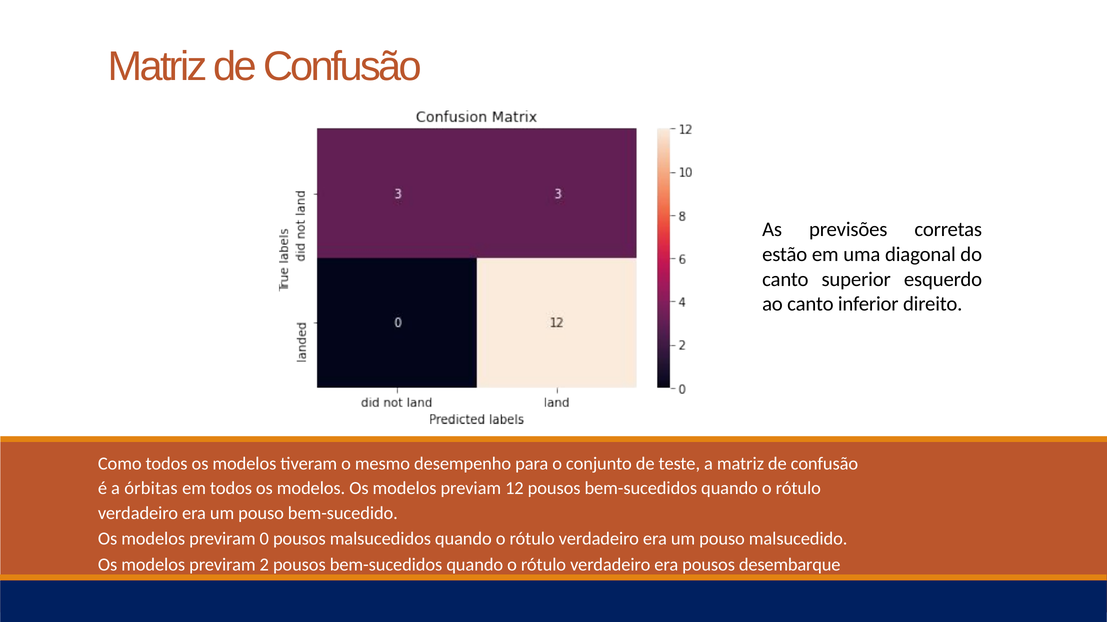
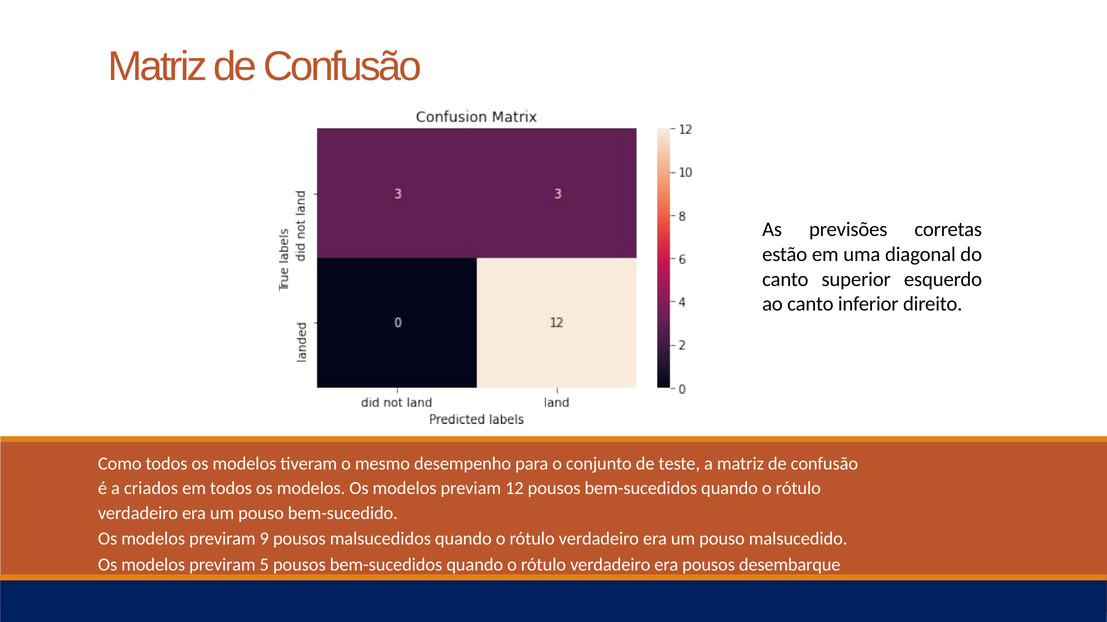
órbitas: órbitas -> criados
0: 0 -> 9
2: 2 -> 5
